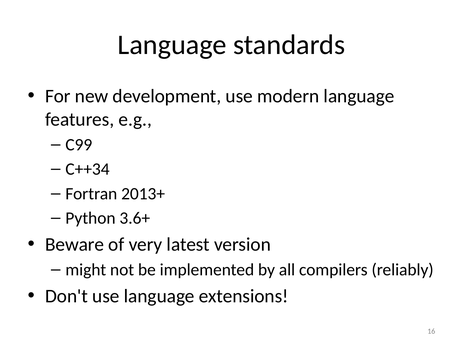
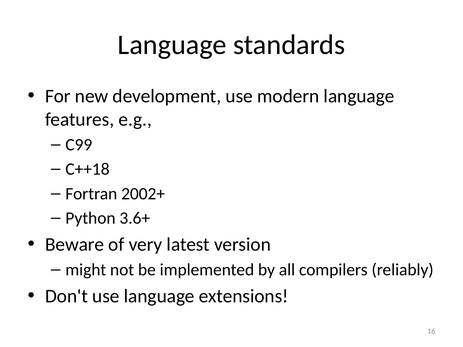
C++34: C++34 -> C++18
2013+: 2013+ -> 2002+
